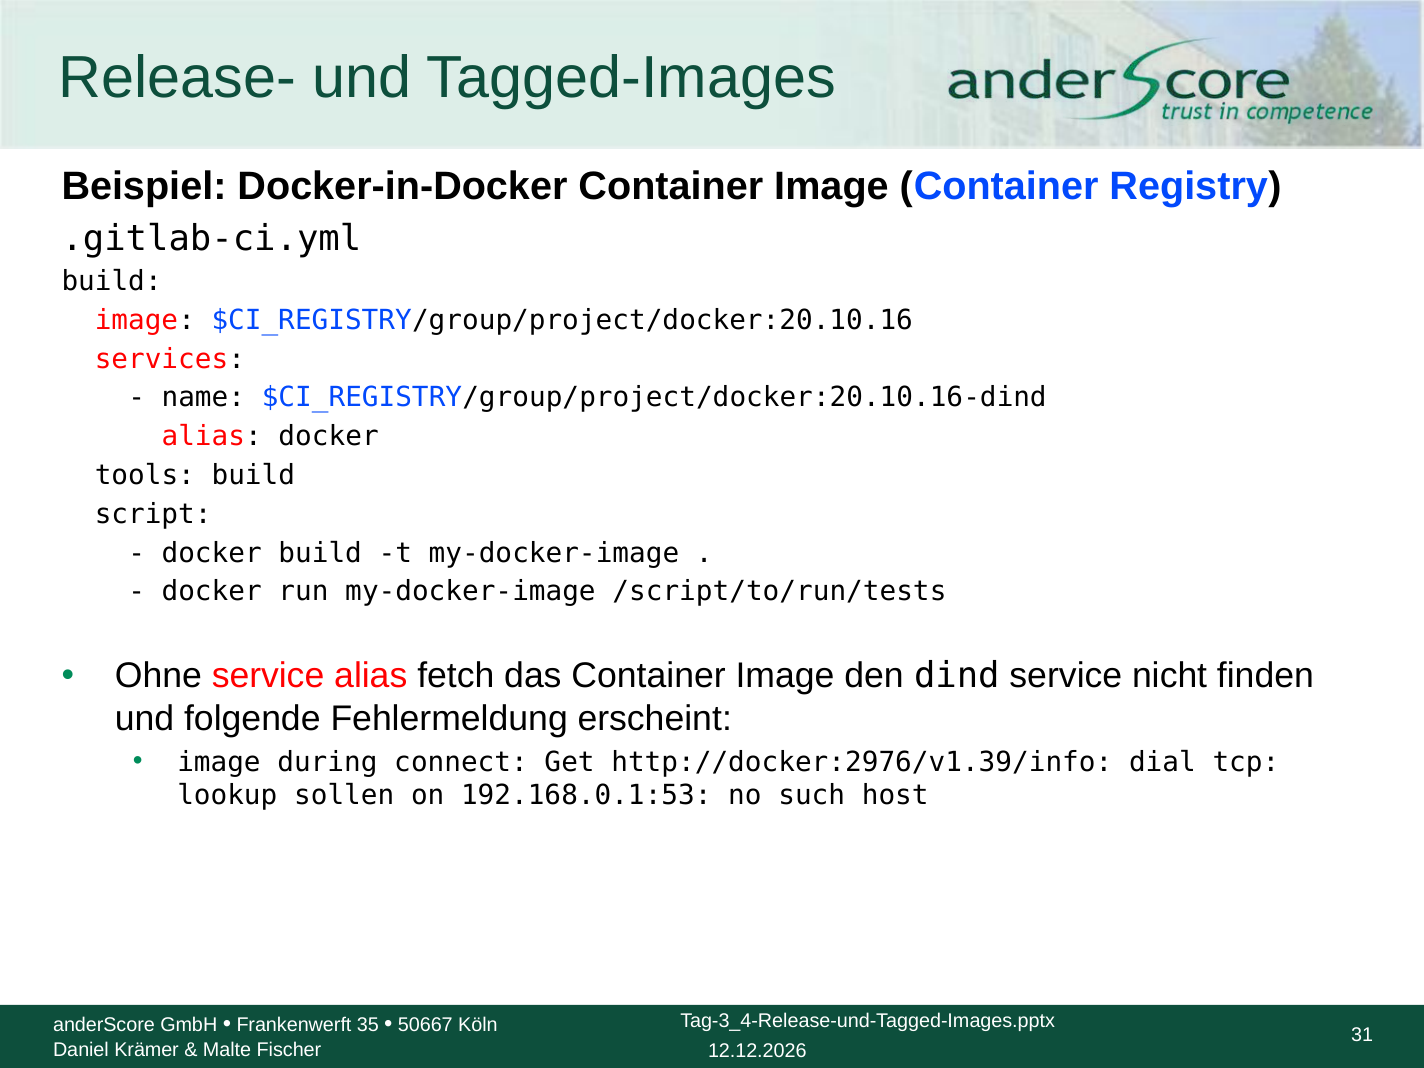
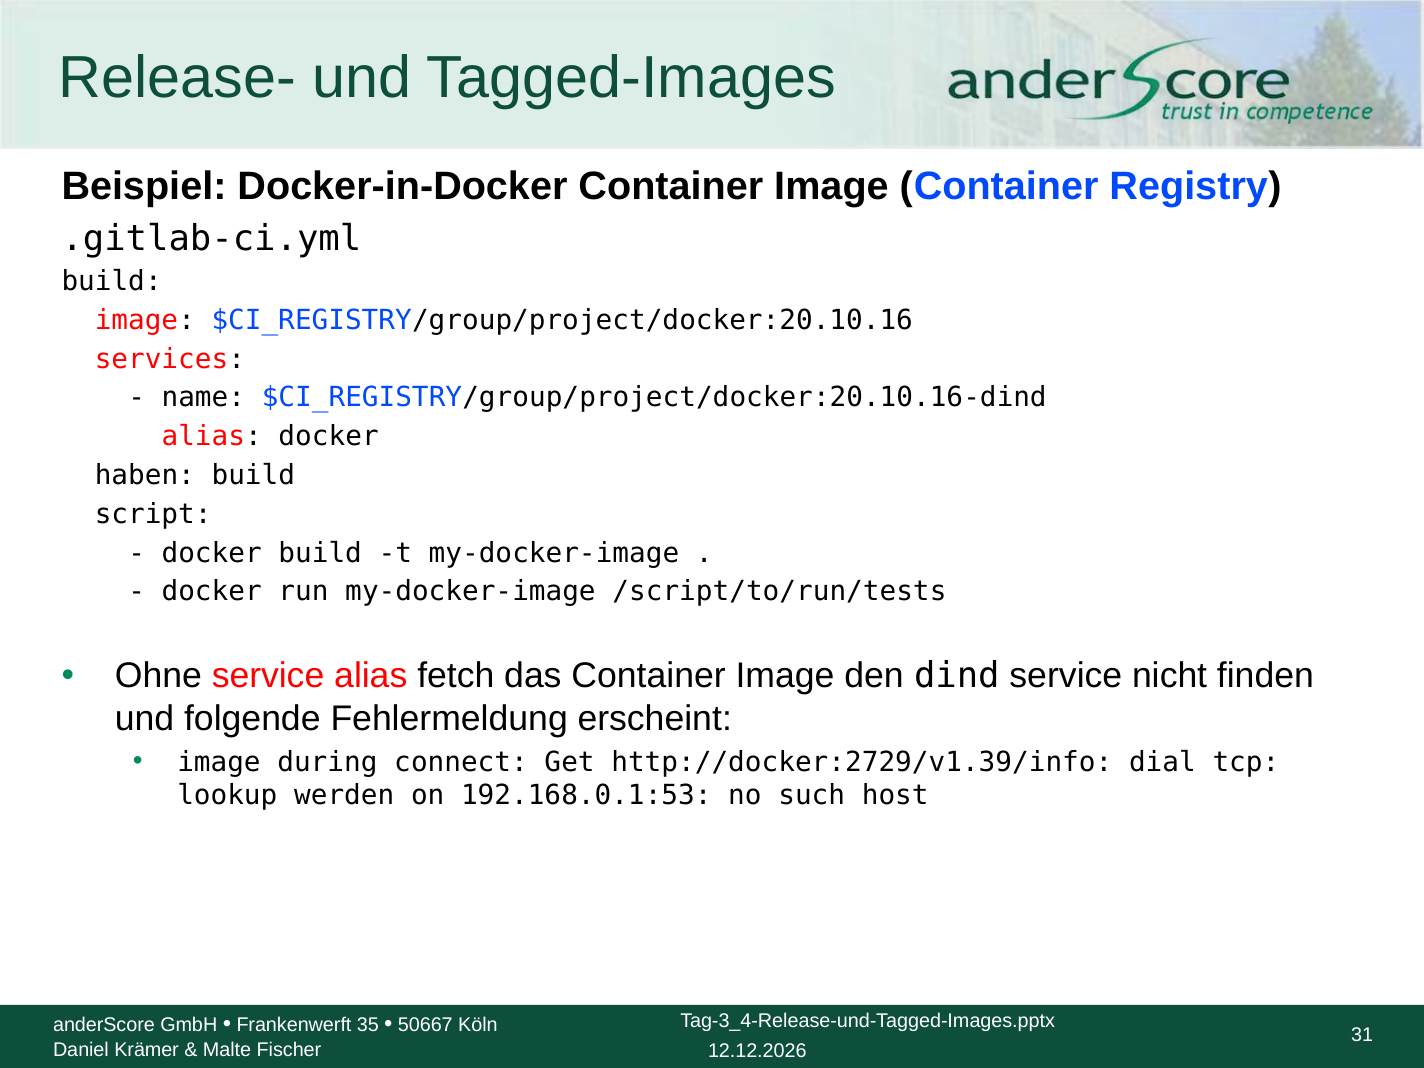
tools: tools -> haben
http://docker:2976/v1.39/info: http://docker:2976/v1.39/info -> http://docker:2729/v1.39/info
sollen: sollen -> werden
